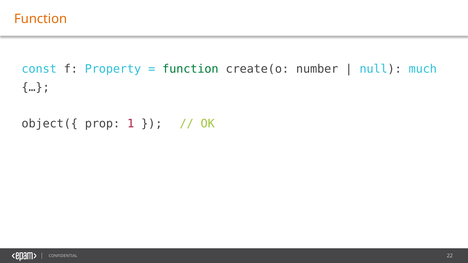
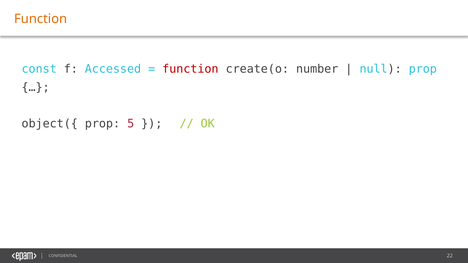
Property: Property -> Accessed
function at (190, 69) colour: green -> red
null much: much -> prop
1: 1 -> 5
